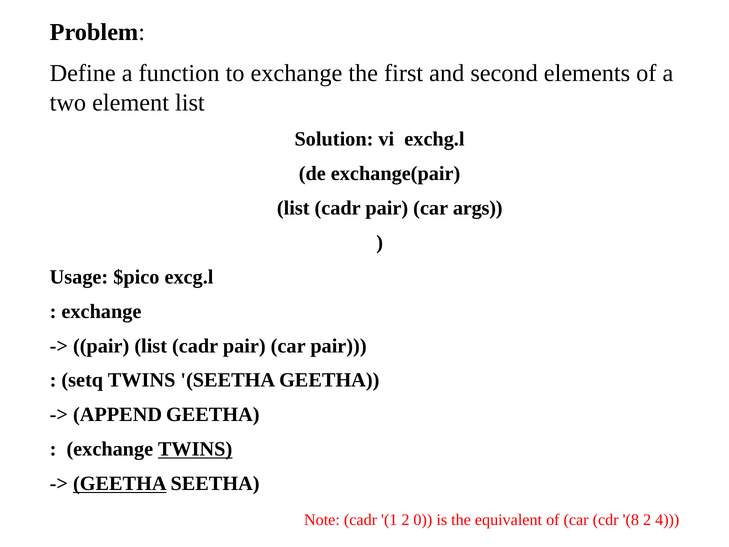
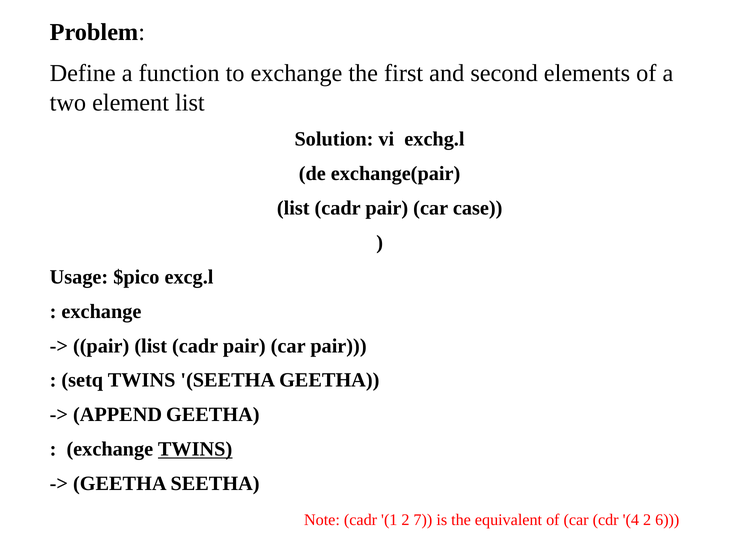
args: args -> case
GEETHA at (120, 483) underline: present -> none
0: 0 -> 7
8: 8 -> 4
4: 4 -> 6
